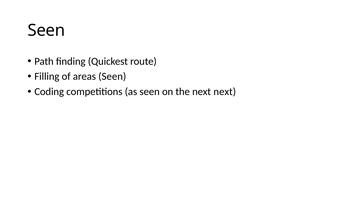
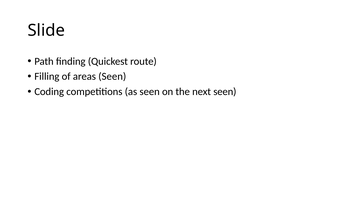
Seen at (46, 30): Seen -> Slide
next next: next -> seen
